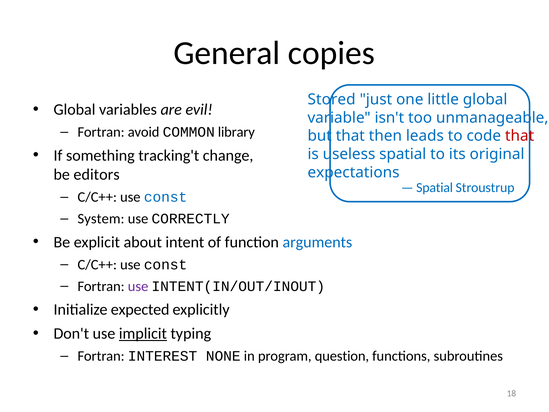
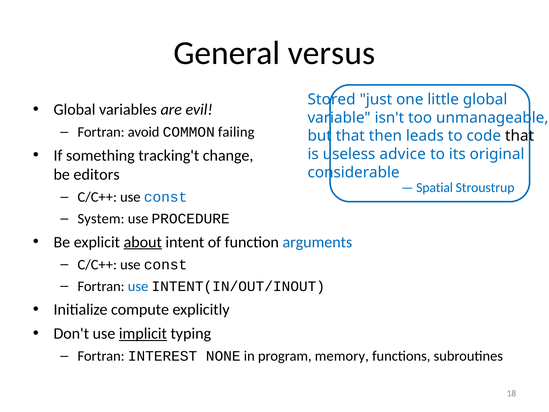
copies: copies -> versus
library: library -> failing
that at (520, 136) colour: red -> black
useless spatial: spatial -> advice
expectations: expectations -> considerable
CORRECTLY: CORRECTLY -> PROCEDURE
about underline: none -> present
use at (138, 286) colour: purple -> blue
expected: expected -> compute
question: question -> memory
